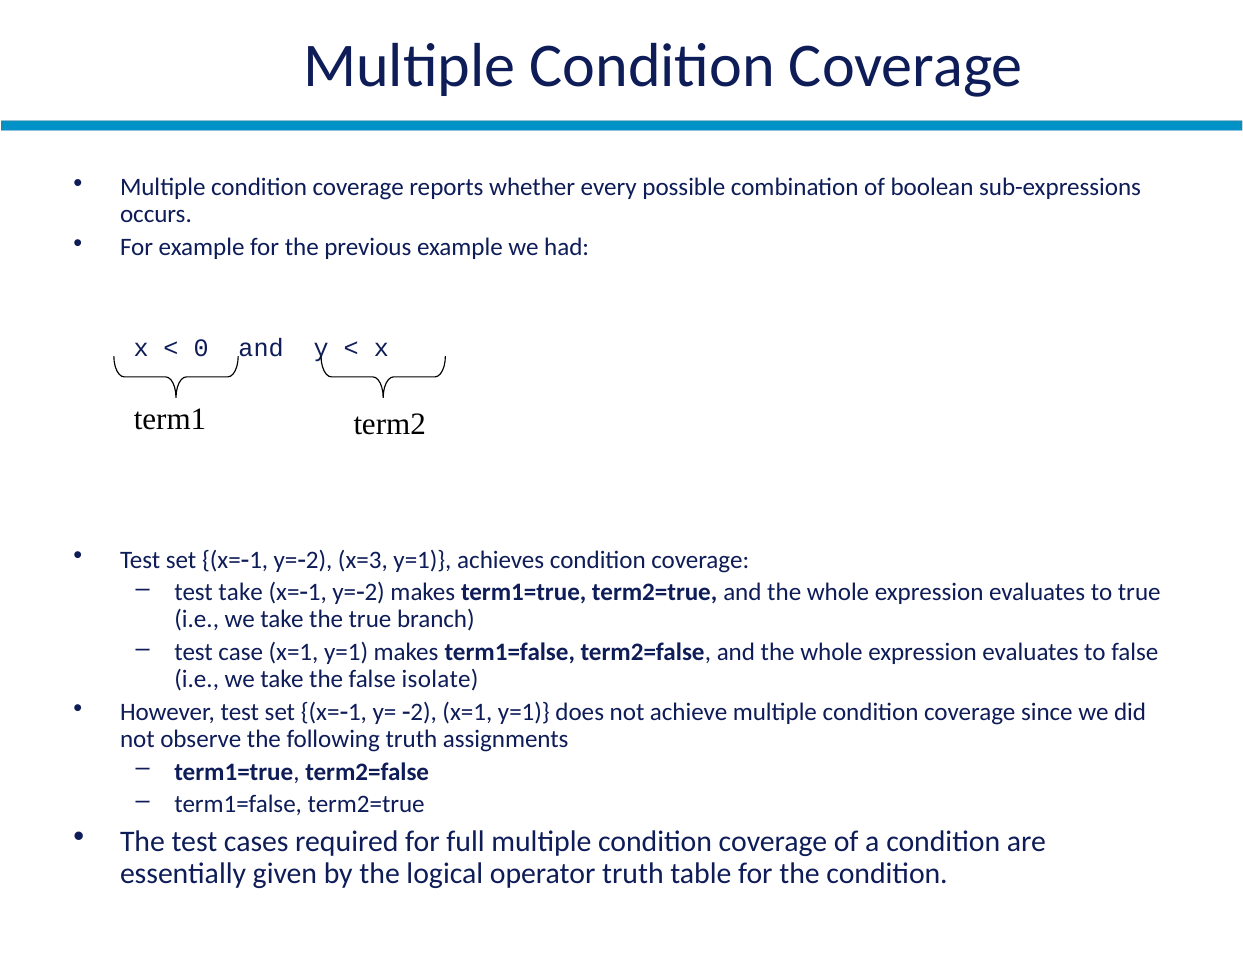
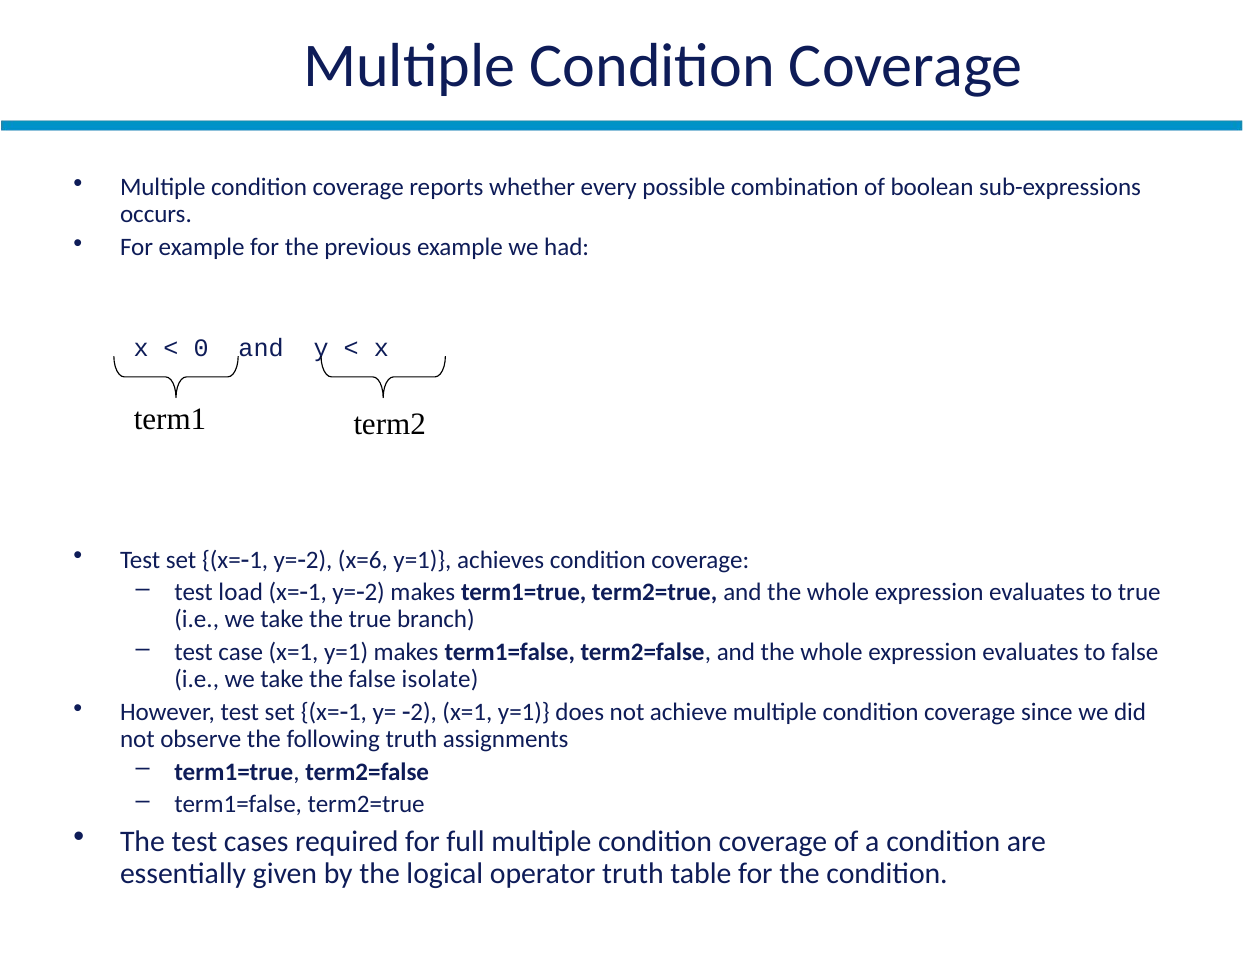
x=3: x=3 -> x=6
test take: take -> load
